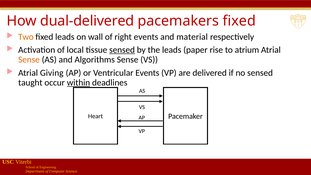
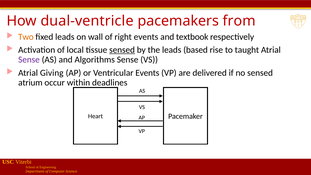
dual-delivered: dual-delivered -> dual-ventricle
pacemakers fixed: fixed -> from
material: material -> textbook
paper: paper -> based
atrium: atrium -> taught
Sense at (29, 60) colour: orange -> purple
taught: taught -> atrium
within underline: present -> none
